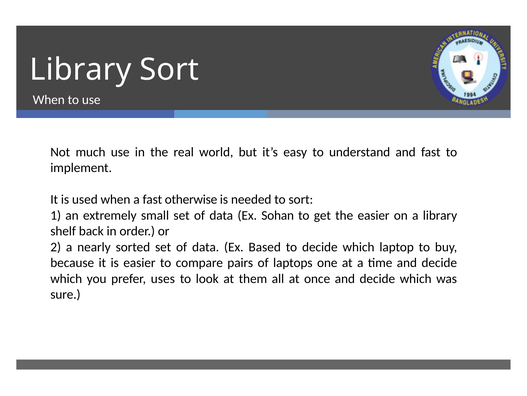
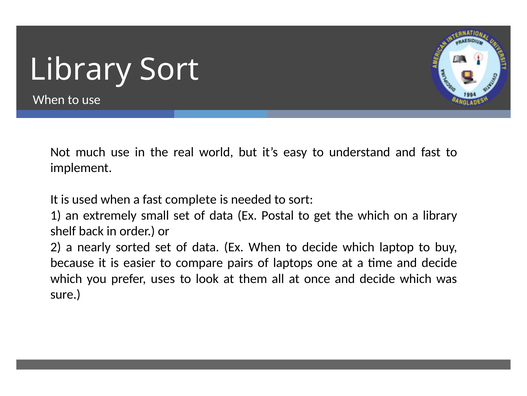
otherwise: otherwise -> complete
Sohan: Sohan -> Postal
the easier: easier -> which
Ex Based: Based -> When
